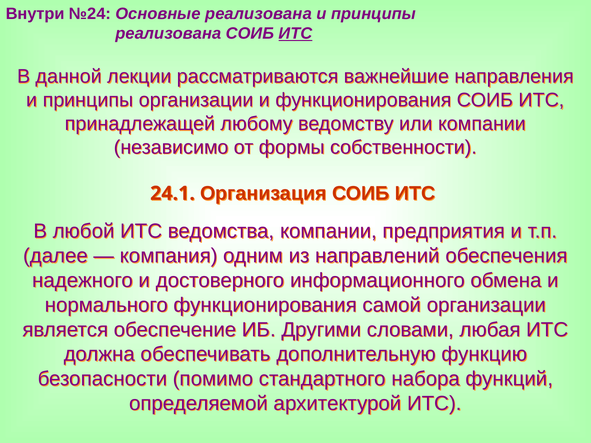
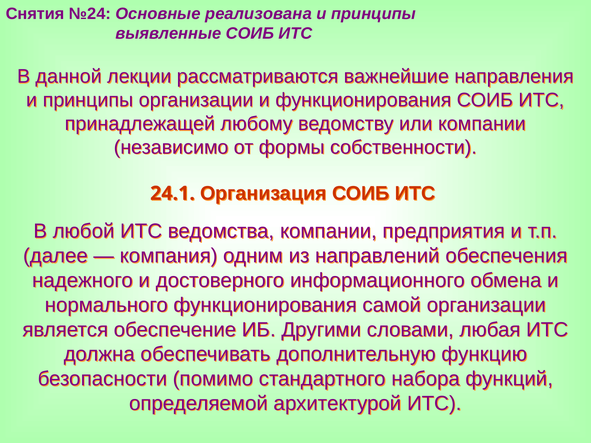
Внутри: Внутри -> Снятия
реализована at (168, 34): реализована -> выявленные
ИТС at (295, 34) underline: present -> none
